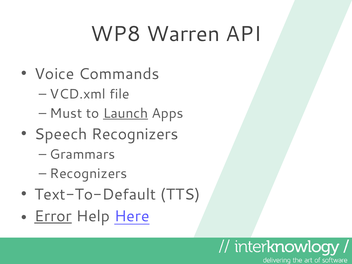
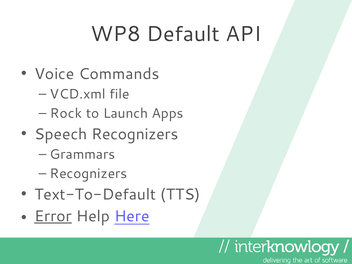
Warren: Warren -> Default
Must: Must -> Rock
Launch underline: present -> none
